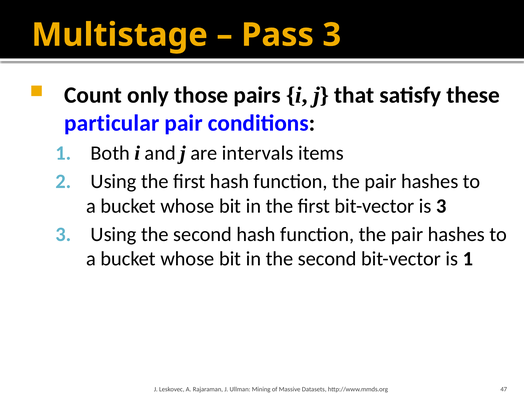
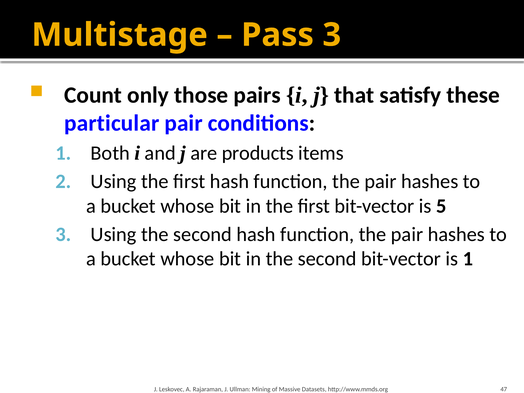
intervals: intervals -> products
is 3: 3 -> 5
